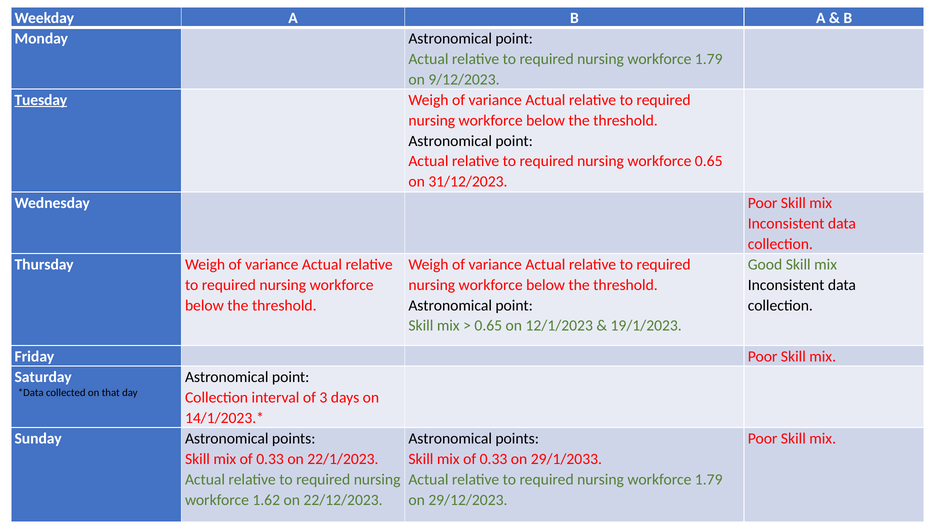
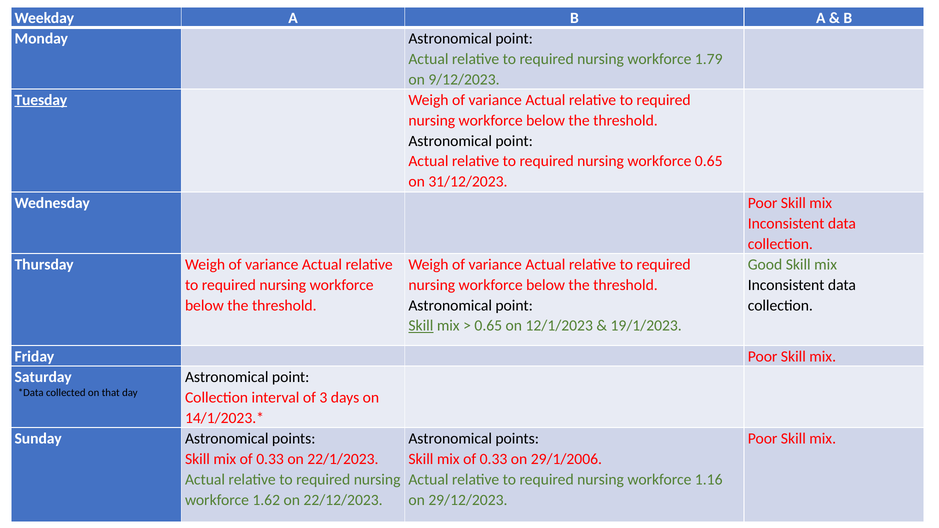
Skill at (421, 326) underline: none -> present
29/1/2033: 29/1/2033 -> 29/1/2006
1.79 at (709, 480): 1.79 -> 1.16
